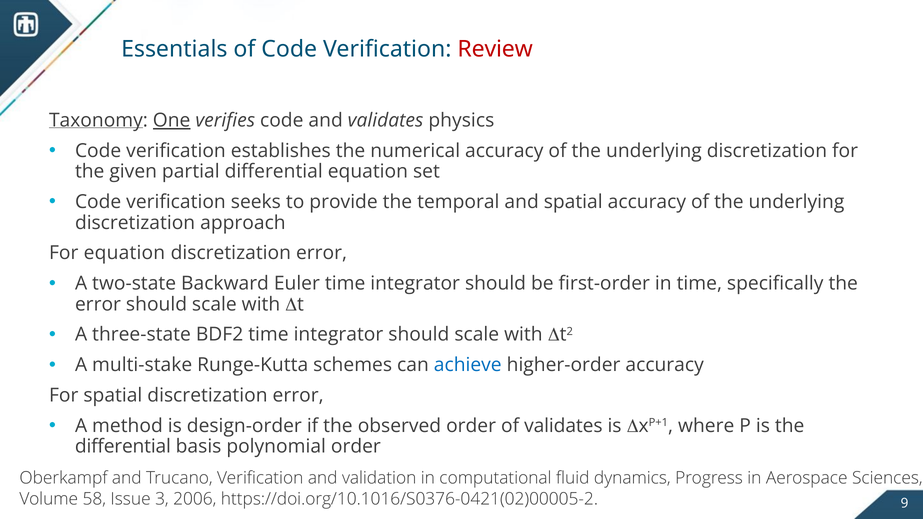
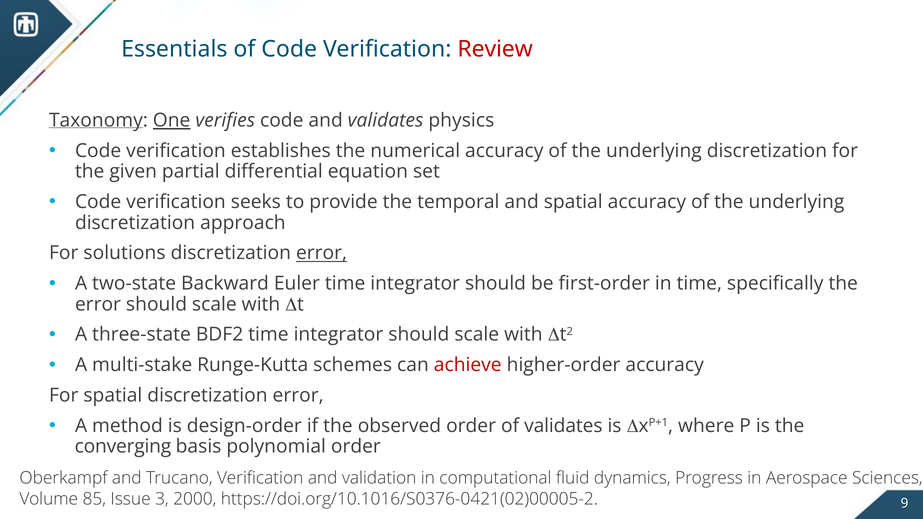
For equation: equation -> solutions
error at (322, 253) underline: none -> present
achieve colour: blue -> red
differential at (123, 447): differential -> converging
58: 58 -> 85
2006: 2006 -> 2000
